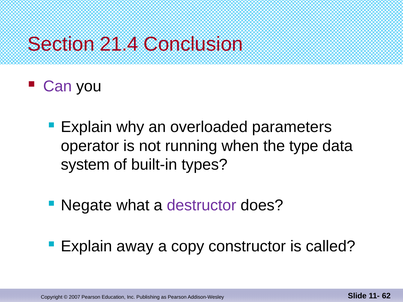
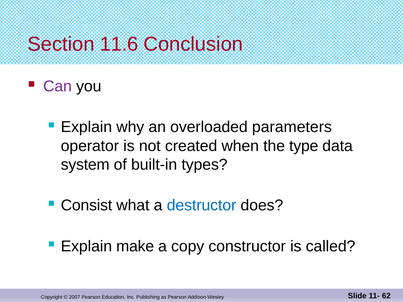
21.4: 21.4 -> 11.6
running: running -> created
Negate: Negate -> Consist
destructor colour: purple -> blue
away: away -> make
